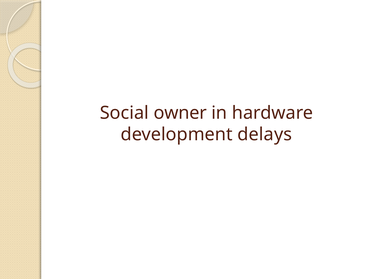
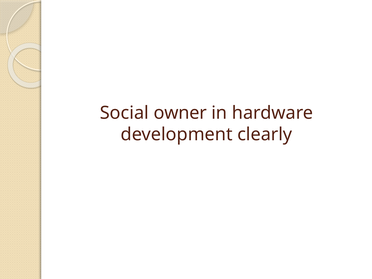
delays: delays -> clearly
